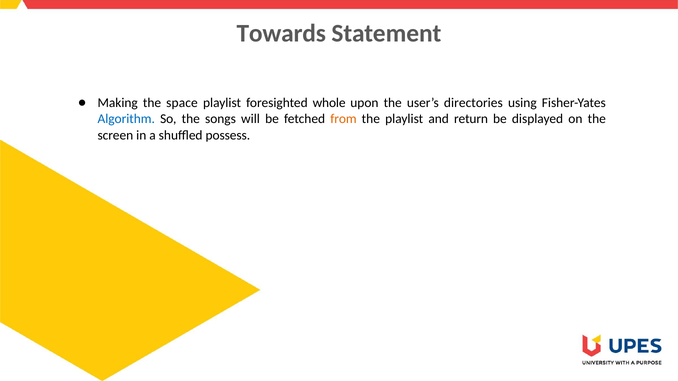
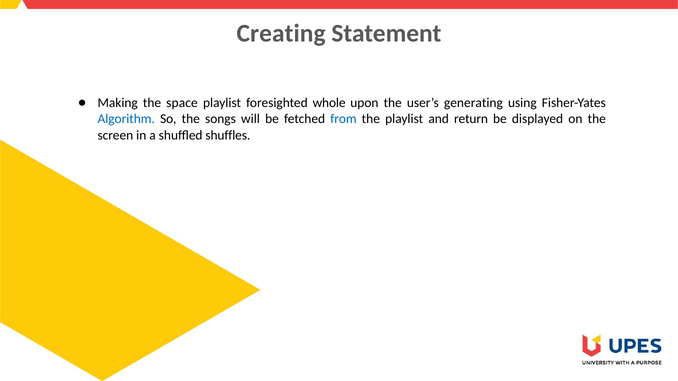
Towards: Towards -> Creating
directories: directories -> generating
from colour: orange -> blue
possess: possess -> shuffles
